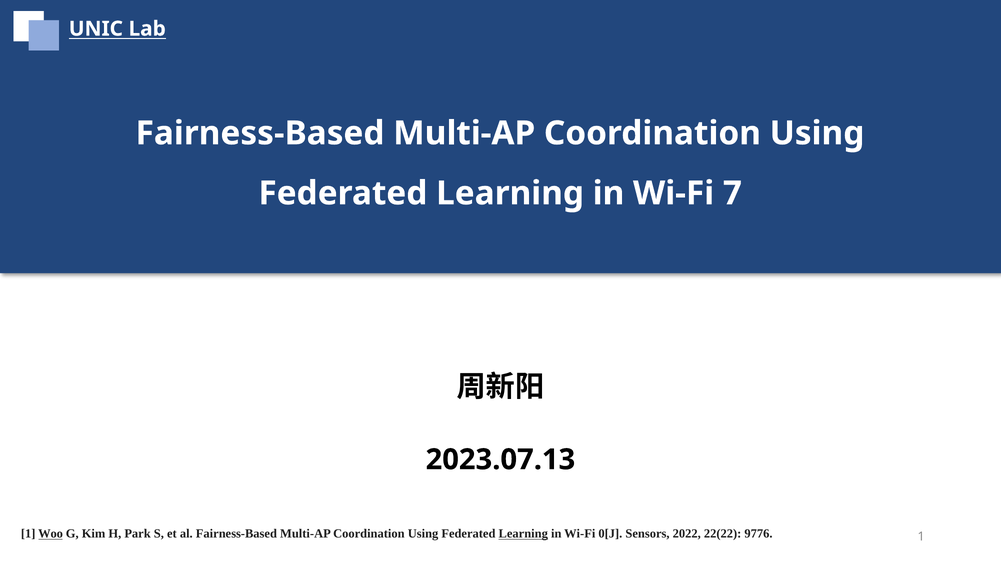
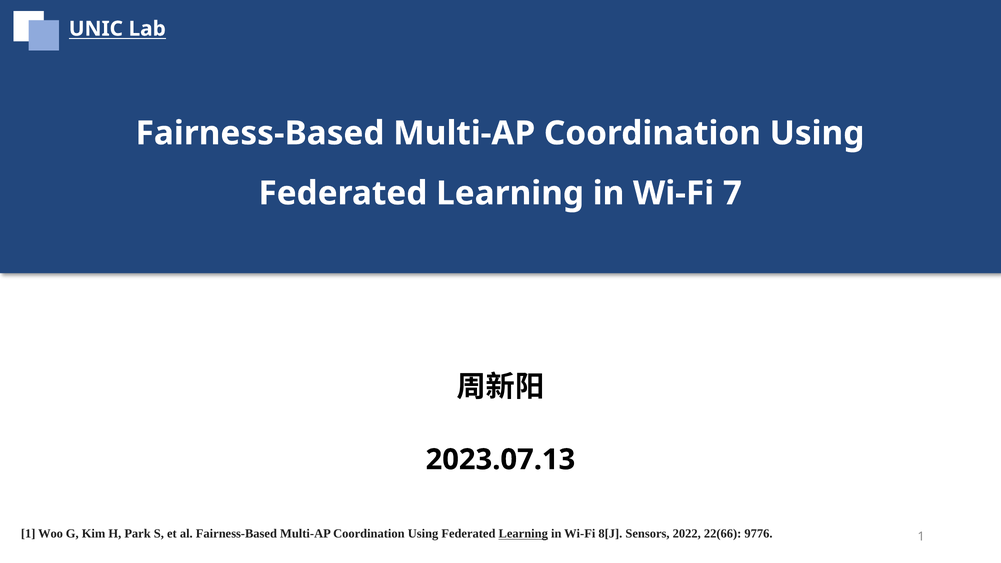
Woo underline: present -> none
0[J: 0[J -> 8[J
22(22: 22(22 -> 22(66
